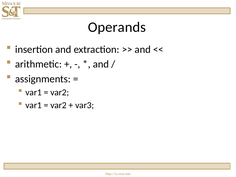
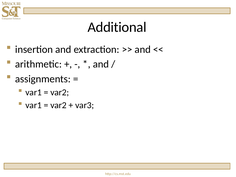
Operands: Operands -> Additional
